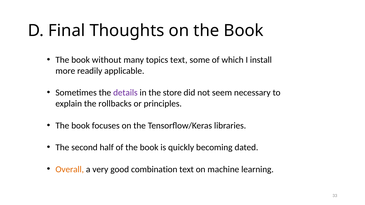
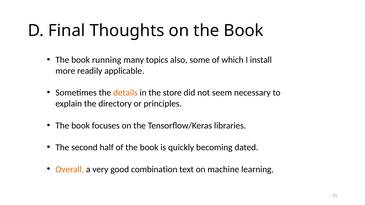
without: without -> running
topics text: text -> also
details colour: purple -> orange
rollbacks: rollbacks -> directory
